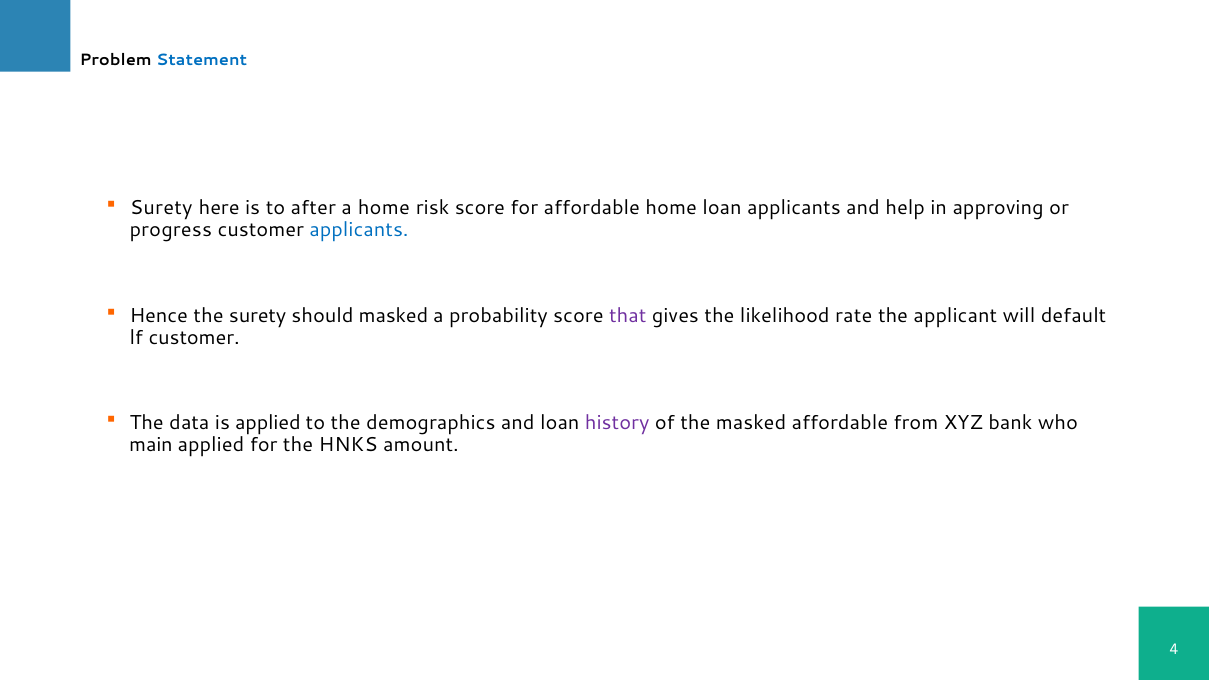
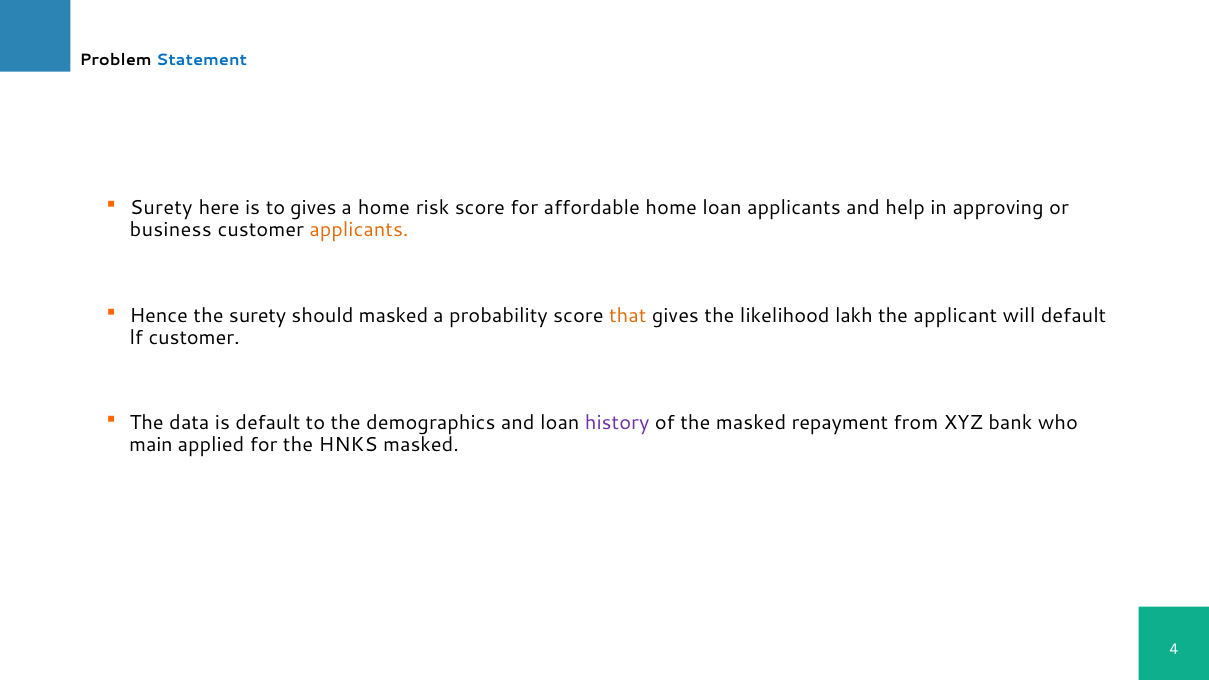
to after: after -> gives
progress: progress -> business
applicants at (359, 230) colour: blue -> orange
that colour: purple -> orange
rate: rate -> lakh
is applied: applied -> default
masked affordable: affordable -> repayment
HNKS amount: amount -> masked
